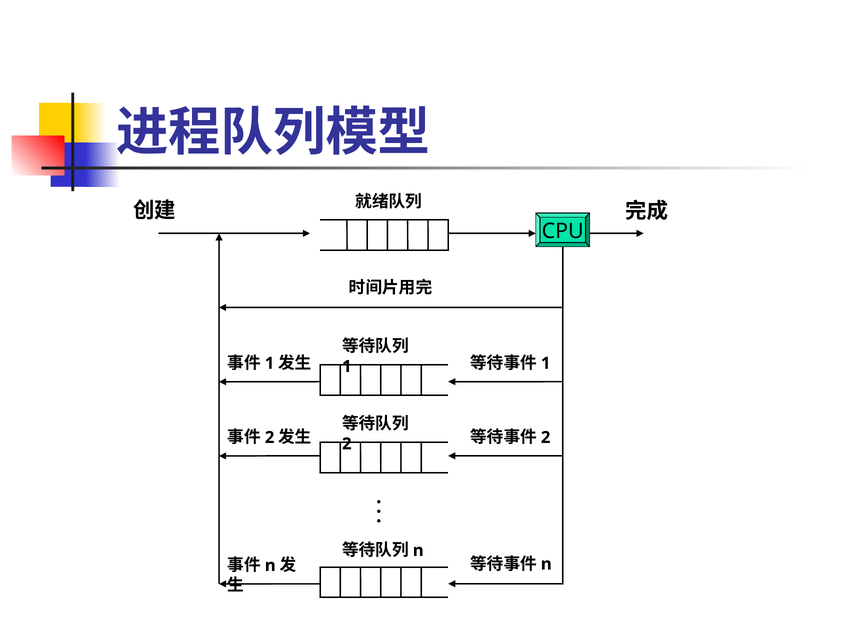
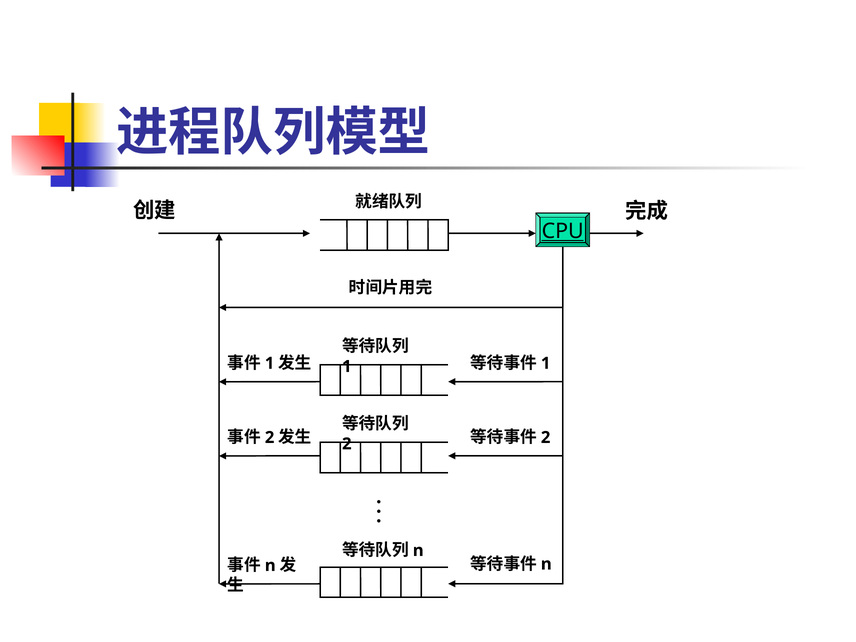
CPU underline: none -> present
